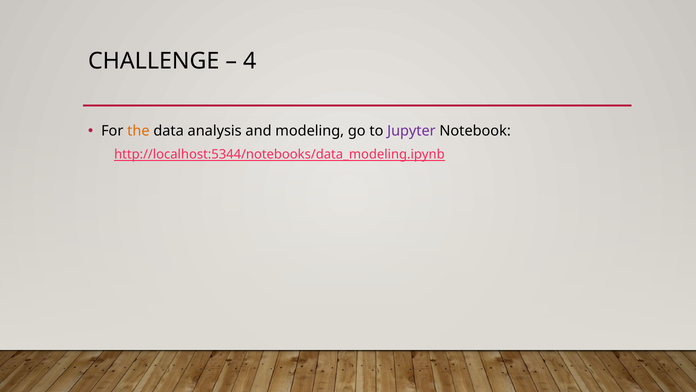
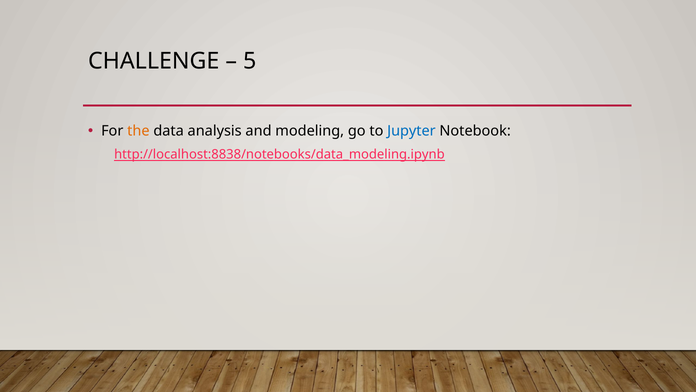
4: 4 -> 5
Jupyter colour: purple -> blue
http://localhost:5344/notebooks/data_modeling.ipynb: http://localhost:5344/notebooks/data_modeling.ipynb -> http://localhost:8838/notebooks/data_modeling.ipynb
